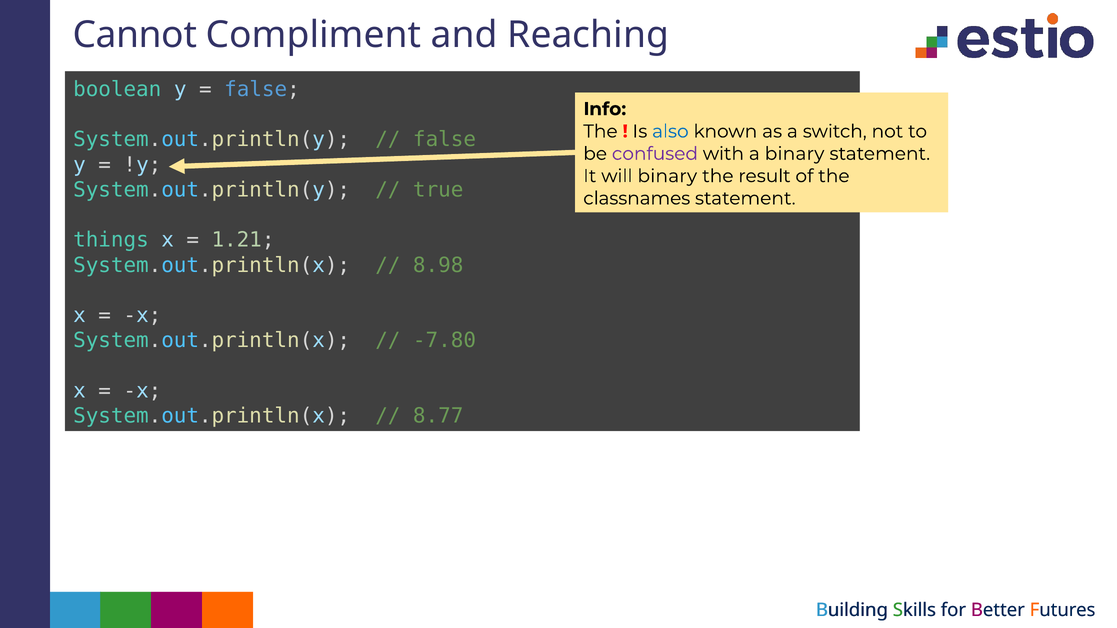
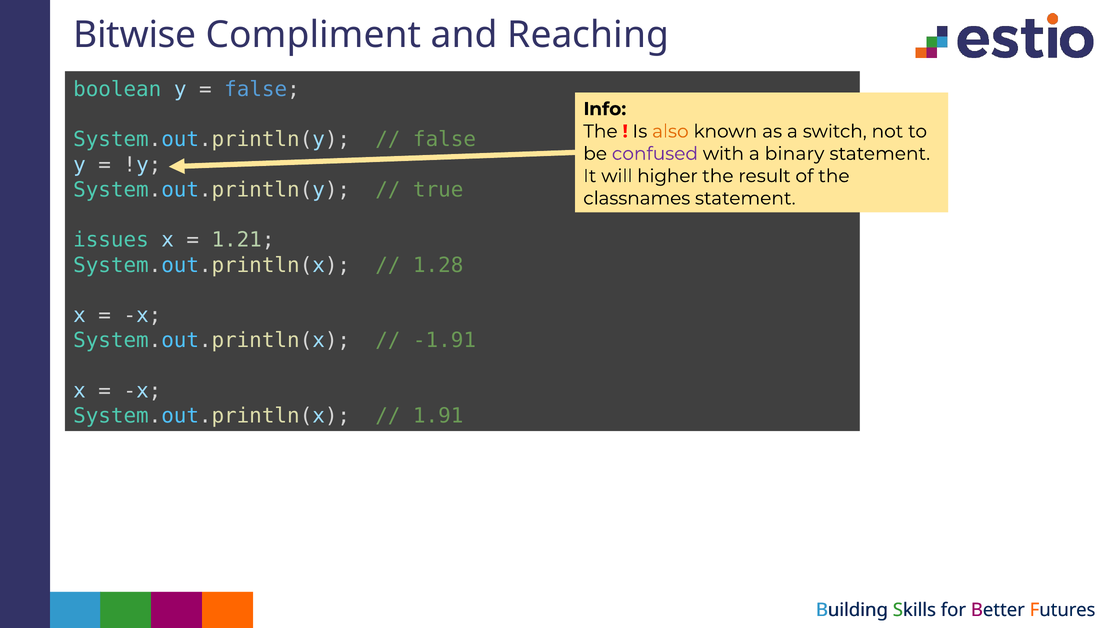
Cannot: Cannot -> Bitwise
also colour: blue -> orange
will binary: binary -> higher
things: things -> issues
8.98: 8.98 -> 1.28
-7.80: -7.80 -> -1.91
8.77: 8.77 -> 1.91
